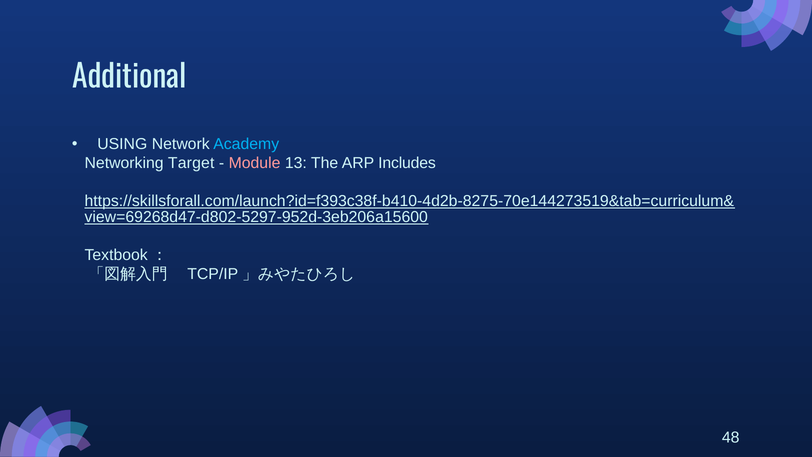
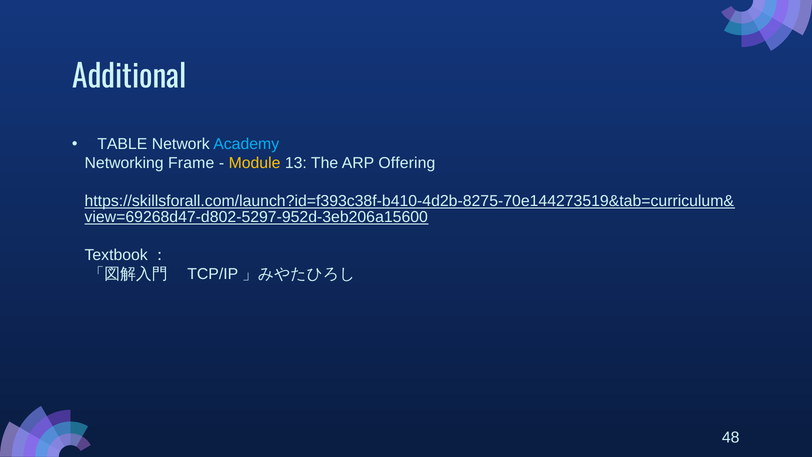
USING: USING -> TABLE
Target: Target -> Frame
Module colour: pink -> yellow
Includes: Includes -> Offering
